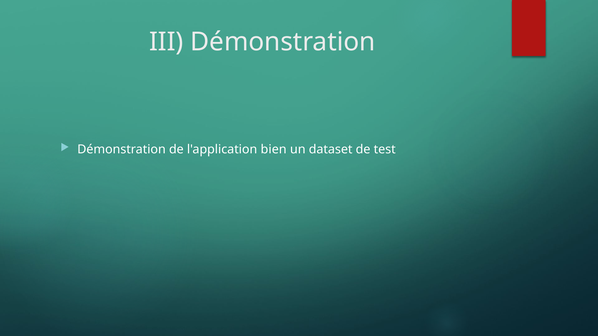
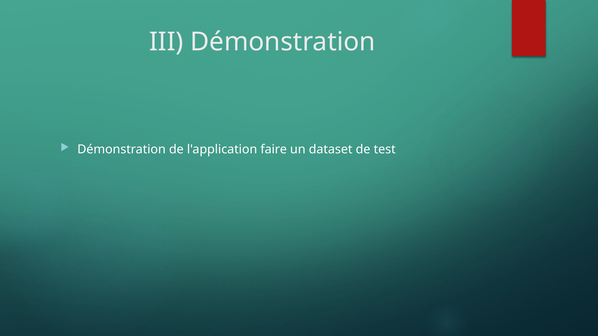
bien: bien -> faire
